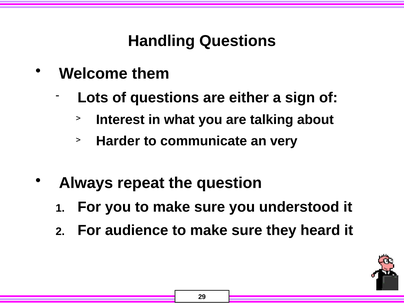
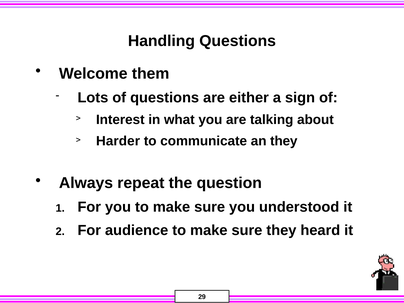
an very: very -> they
